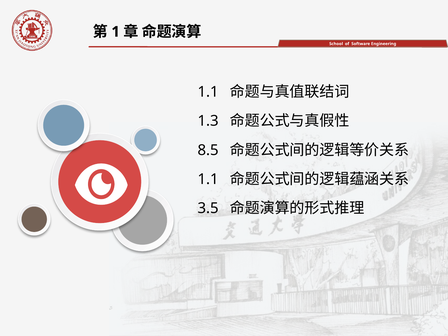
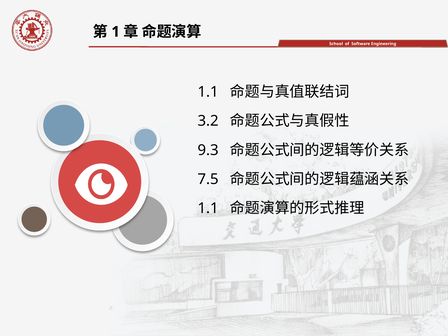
1.3: 1.3 -> 3.2
8.5: 8.5 -> 9.3
1.1 at (208, 179): 1.1 -> 7.5
3.5 at (208, 208): 3.5 -> 1.1
